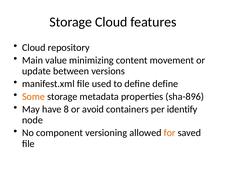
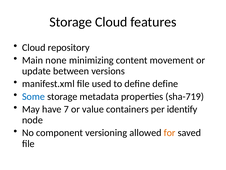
value: value -> none
Some colour: orange -> blue
sha-896: sha-896 -> sha-719
8: 8 -> 7
avoid: avoid -> value
